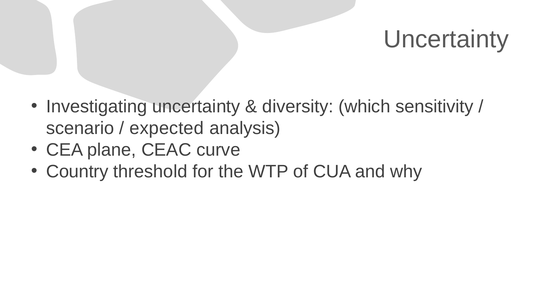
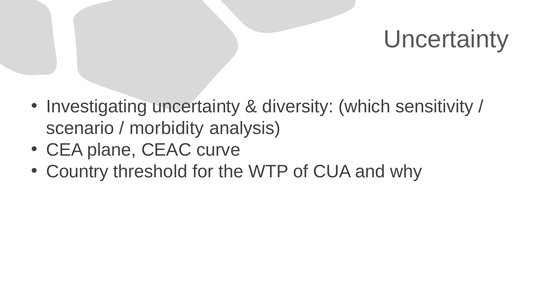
expected: expected -> morbidity
